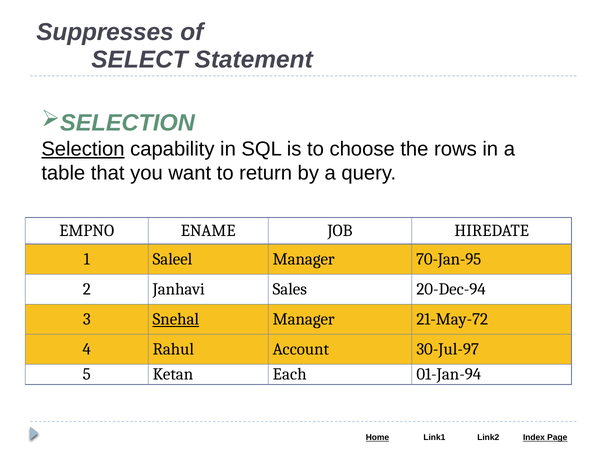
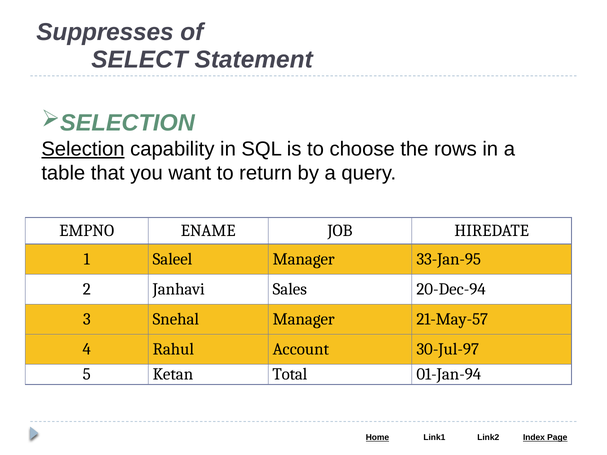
70-Jan-95: 70-Jan-95 -> 33-Jan-95
Snehal underline: present -> none
21-May-72: 21-May-72 -> 21-May-57
Each: Each -> Total
